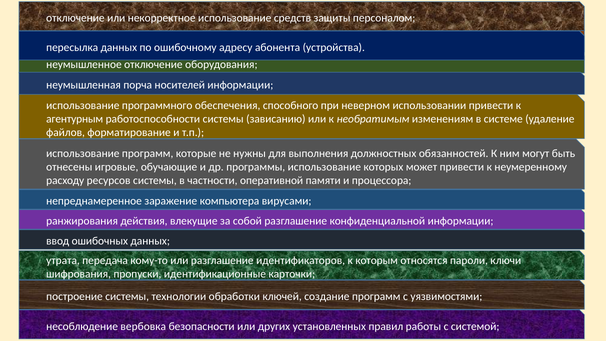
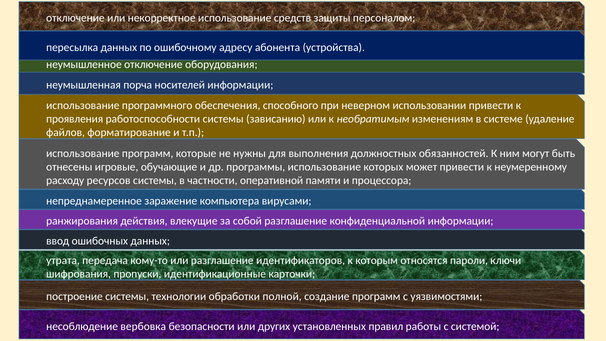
агентурным: агентурным -> проявления
обработки ключей: ключей -> полной
